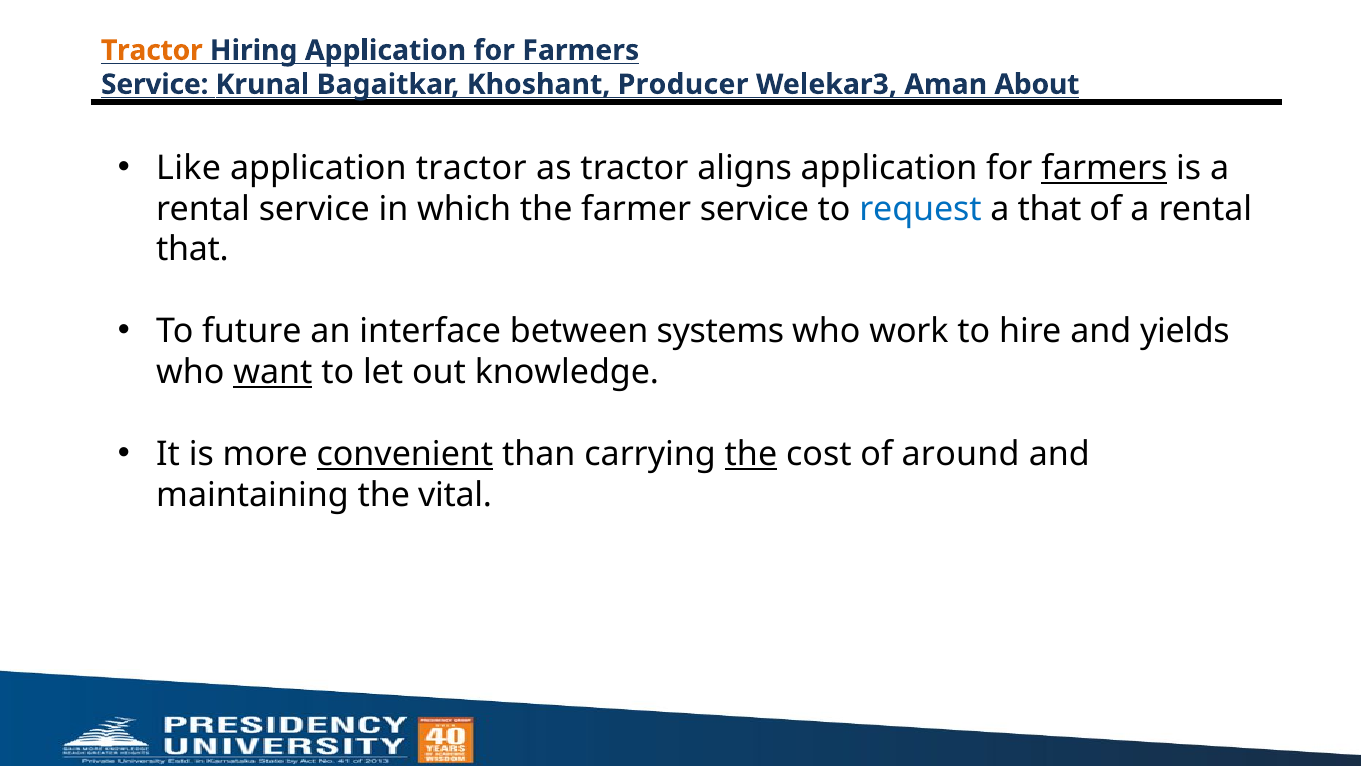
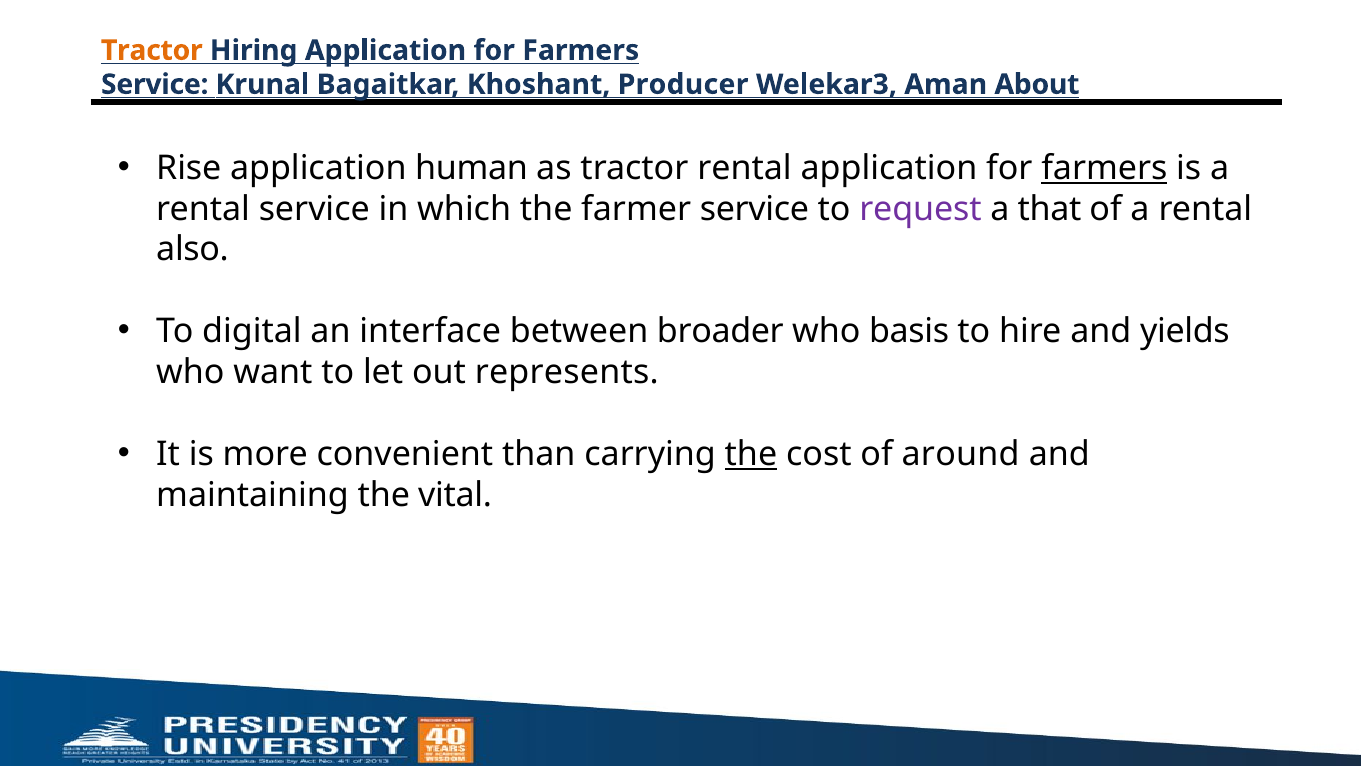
Like: Like -> Rise
application tractor: tractor -> human
tractor aligns: aligns -> rental
request colour: blue -> purple
that at (193, 250): that -> also
future: future -> digital
systems: systems -> broader
work: work -> basis
want underline: present -> none
knowledge: knowledge -> represents
convenient underline: present -> none
